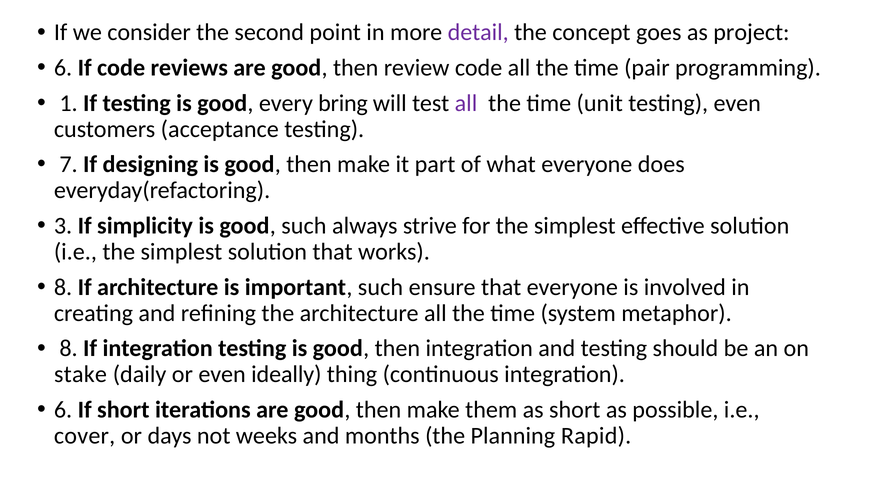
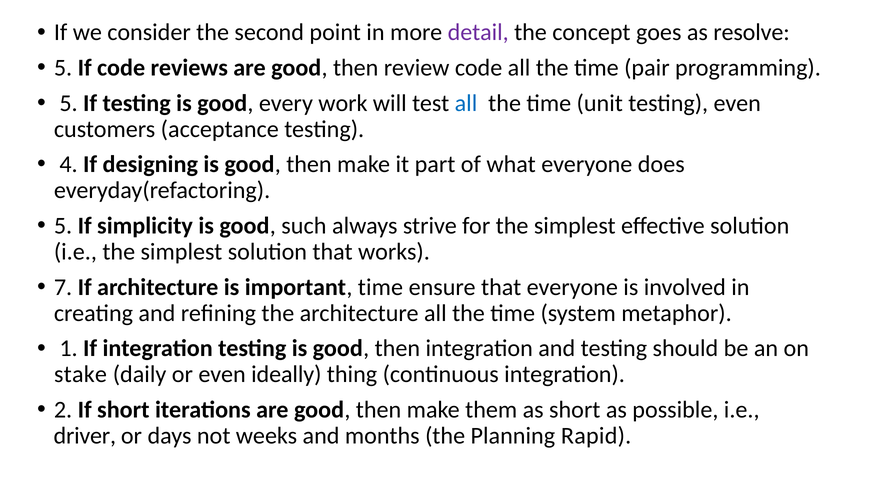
project: project -> resolve
6 at (63, 68): 6 -> 5
1 at (69, 103): 1 -> 5
bring: bring -> work
all at (466, 103) colour: purple -> blue
7: 7 -> 4
3 at (63, 226): 3 -> 5
8 at (63, 287): 8 -> 7
important such: such -> time
8 at (69, 349): 8 -> 1
6 at (63, 410): 6 -> 2
cover: cover -> driver
